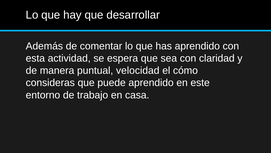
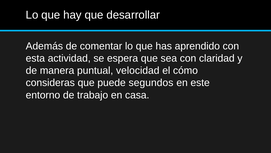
puede aprendido: aprendido -> segundos
